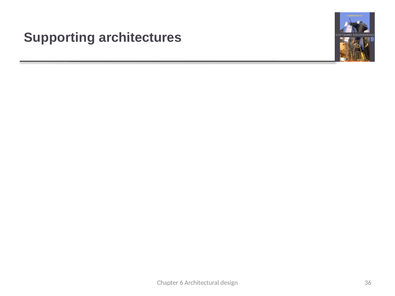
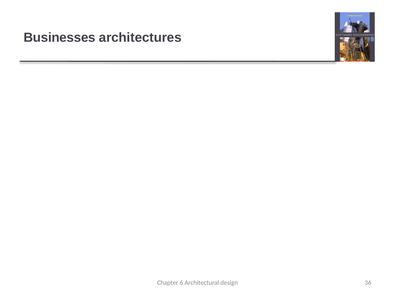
Supporting at (59, 37): Supporting -> Businesses
